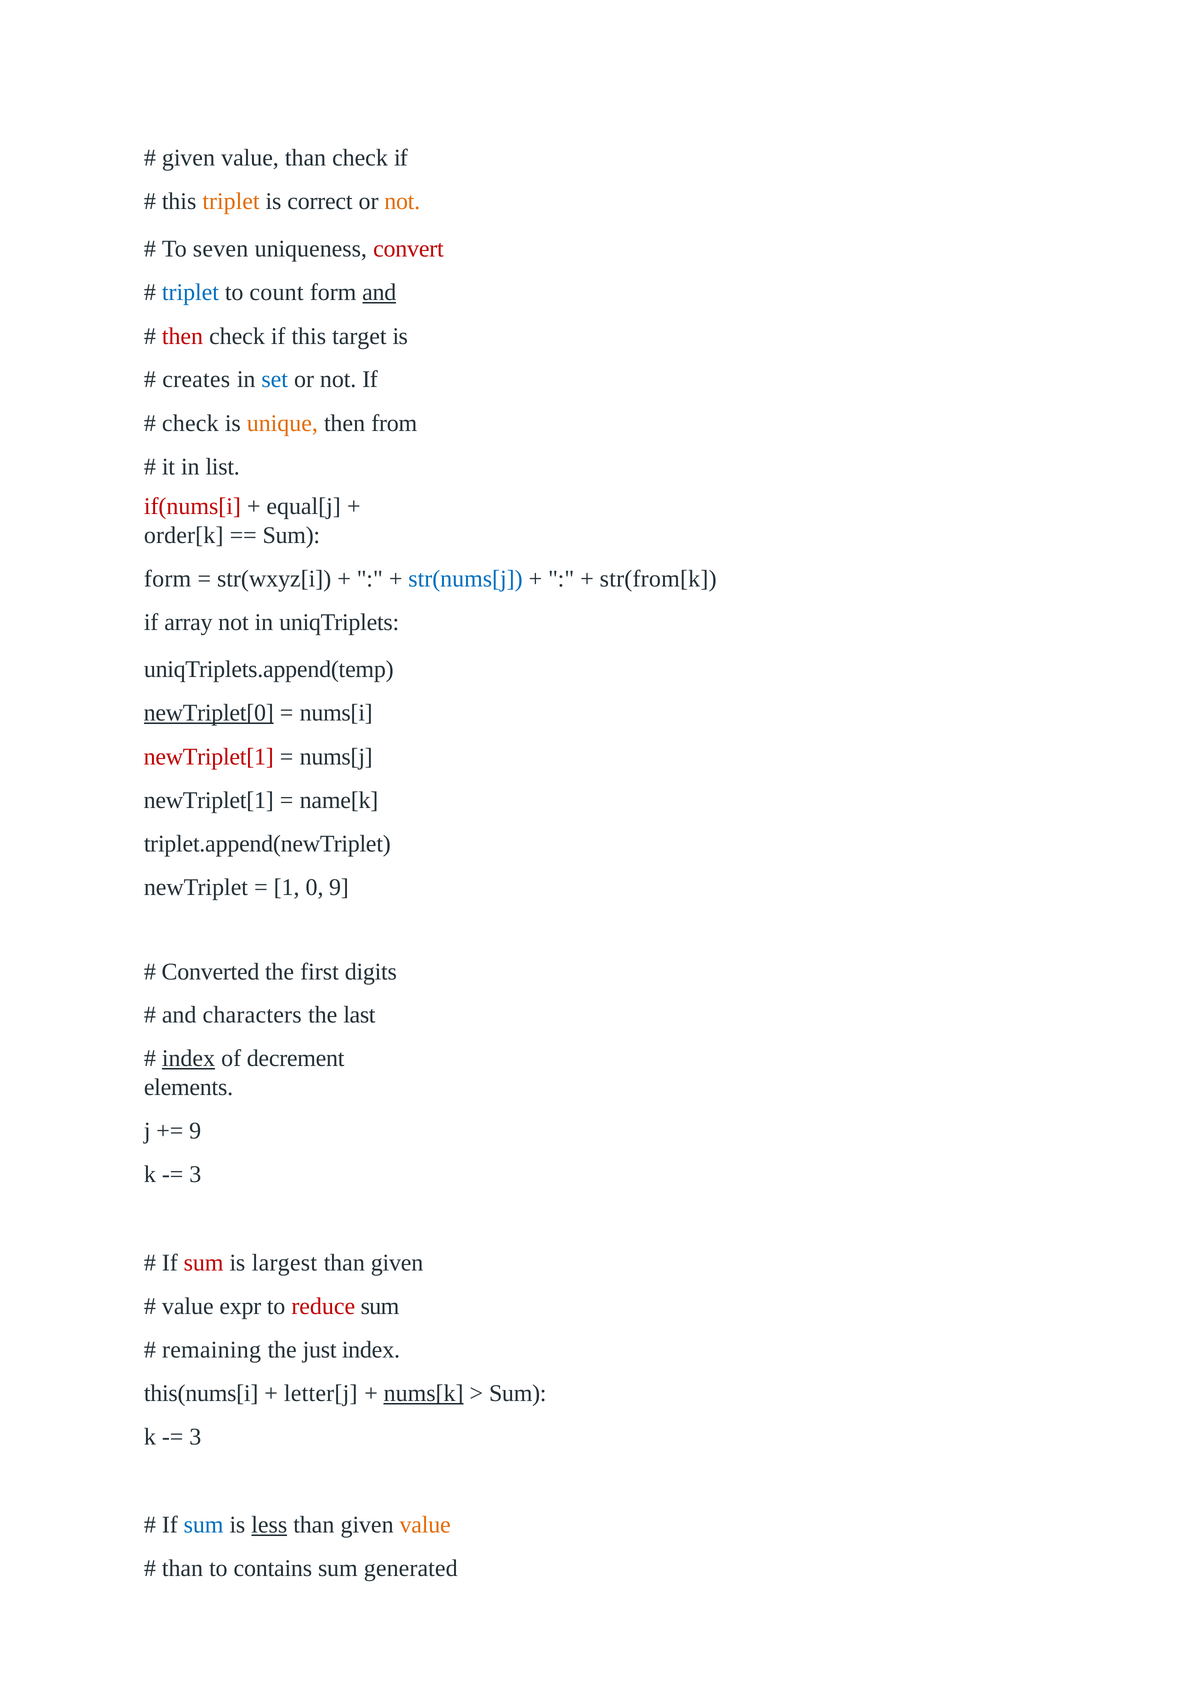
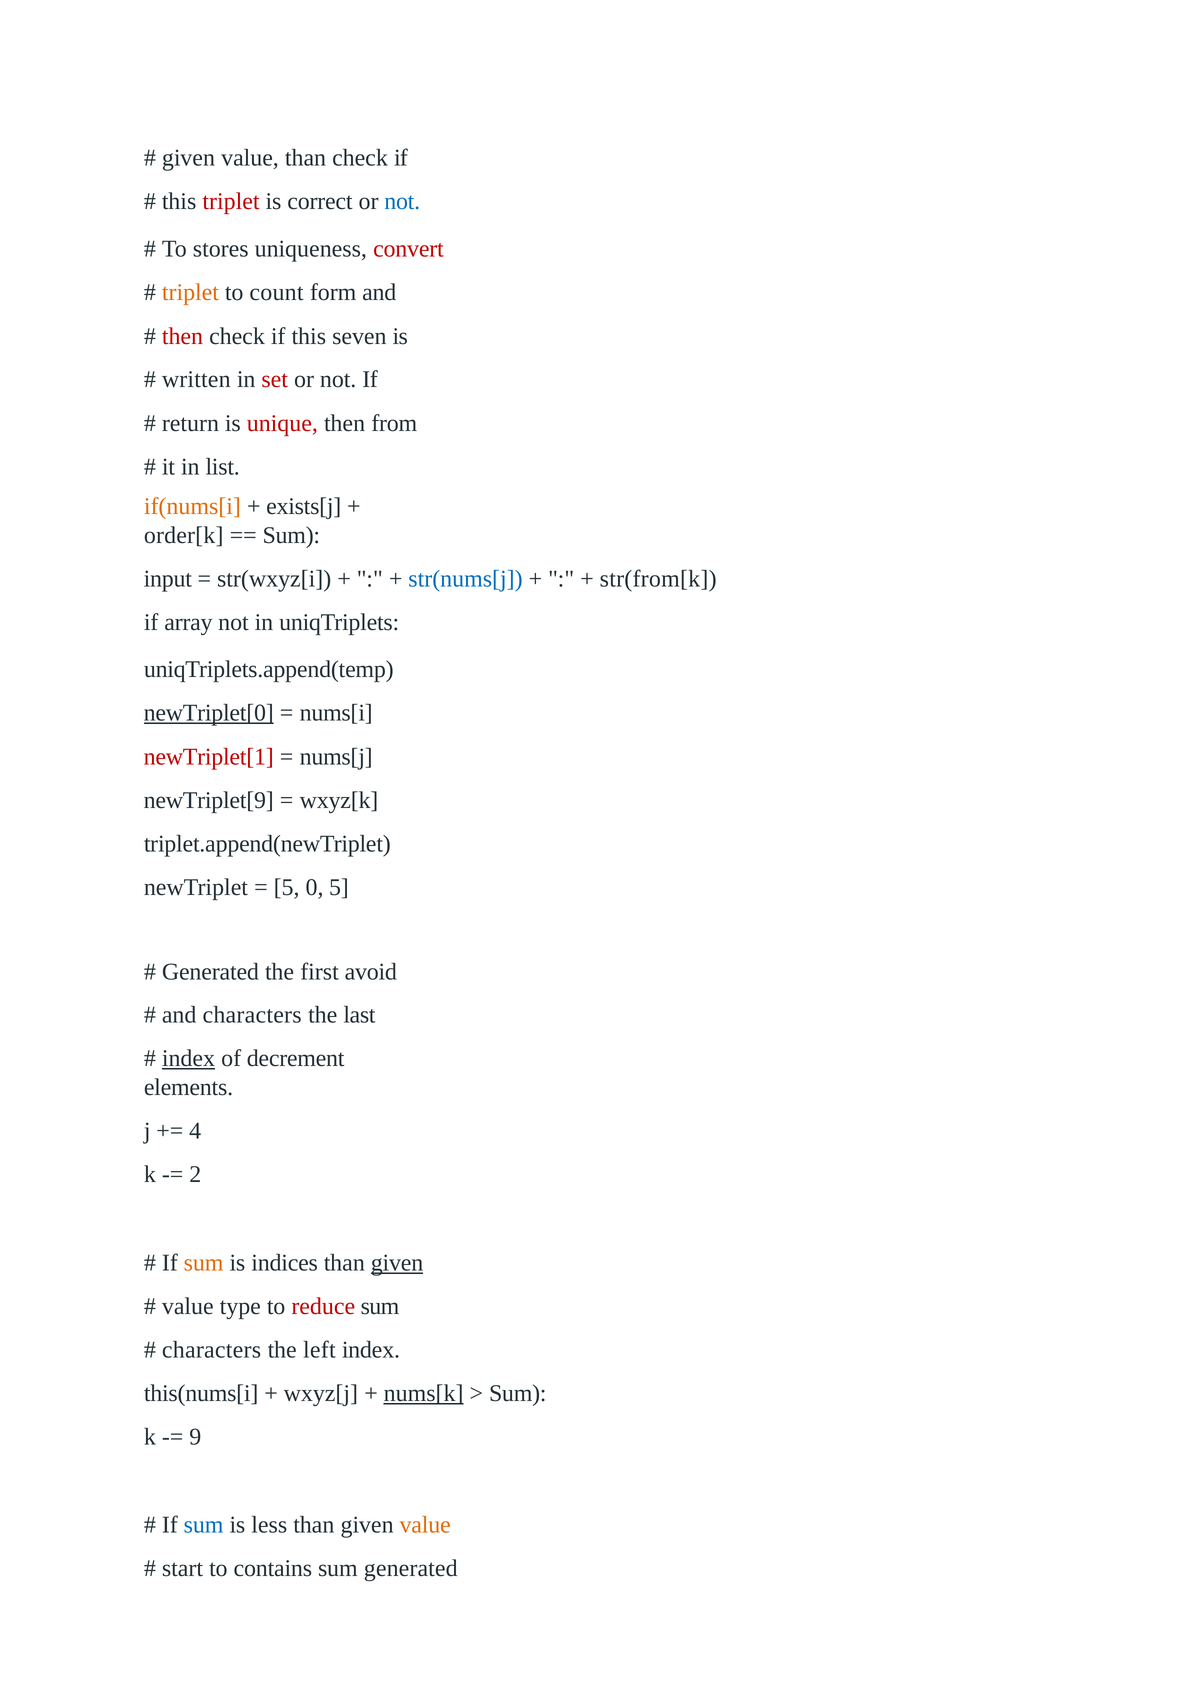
triplet at (231, 201) colour: orange -> red
not at (402, 201) colour: orange -> blue
seven: seven -> stores
triplet at (190, 292) colour: blue -> orange
and at (379, 292) underline: present -> none
target: target -> seven
creates: creates -> written
set colour: blue -> red
check at (190, 423): check -> return
unique colour: orange -> red
if(nums[i colour: red -> orange
equal[j: equal[j -> exists[j
form at (168, 579): form -> input
newTriplet[1 at (209, 800): newTriplet[1 -> newTriplet[9
name[k: name[k -> wxyz[k
1 at (287, 887): 1 -> 5
0 9: 9 -> 5
Converted at (210, 972): Converted -> Generated
digits: digits -> avoid
9 at (195, 1131): 9 -> 4
3 at (195, 1174): 3 -> 2
sum at (204, 1263) colour: red -> orange
largest: largest -> indices
given at (397, 1263) underline: none -> present
expr: expr -> type
remaining at (212, 1350): remaining -> characters
just: just -> left
letter[j: letter[j -> wxyz[j
3 at (195, 1436): 3 -> 9
less underline: present -> none
than at (182, 1568): than -> start
